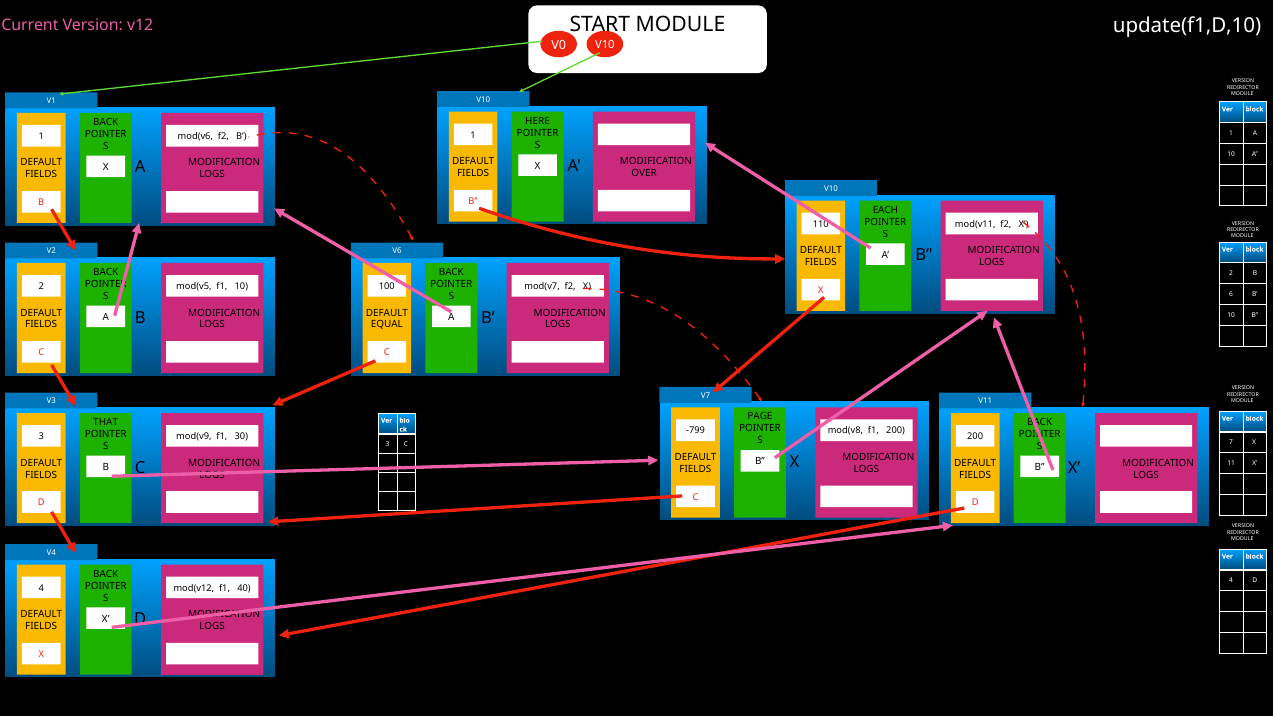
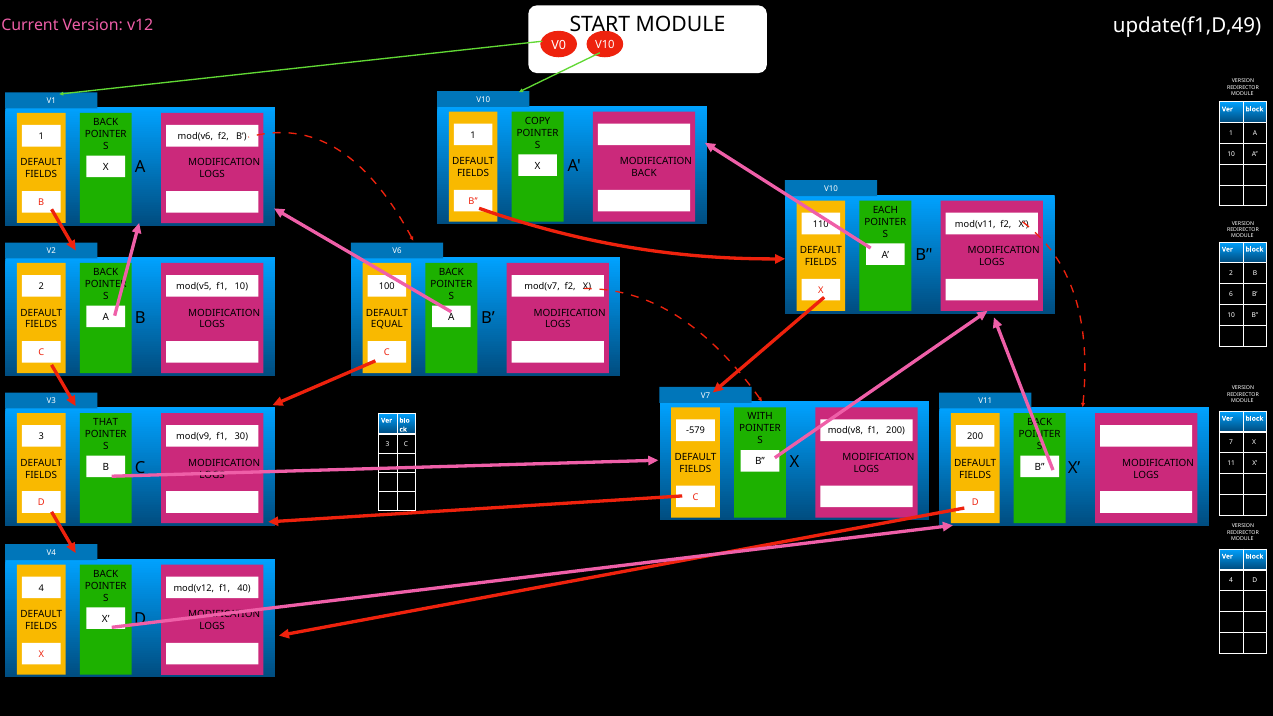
update(f1,D,10: update(f1,D,10 -> update(f1,D,49
HERE: HERE -> COPY
OVER at (644, 173): OVER -> BACK
PAGE: PAGE -> WITH
-799: -799 -> -579
